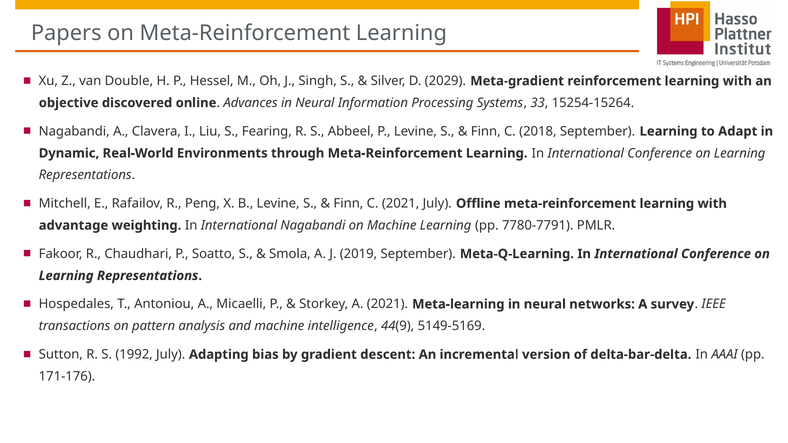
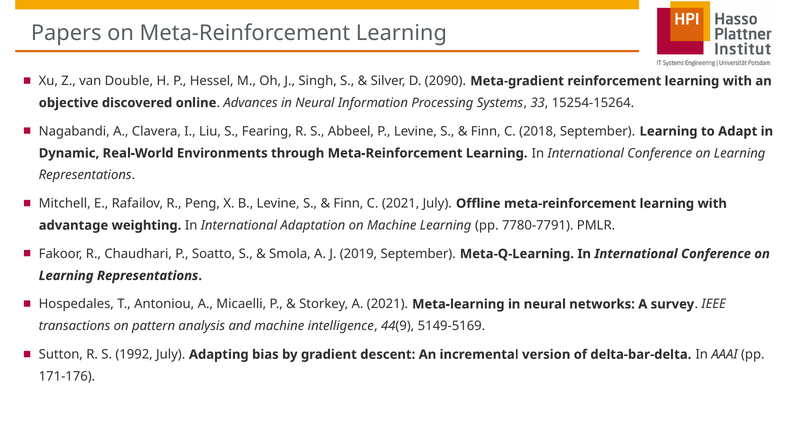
2029: 2029 -> 2090
International Nagabandi: Nagabandi -> Adaptation
